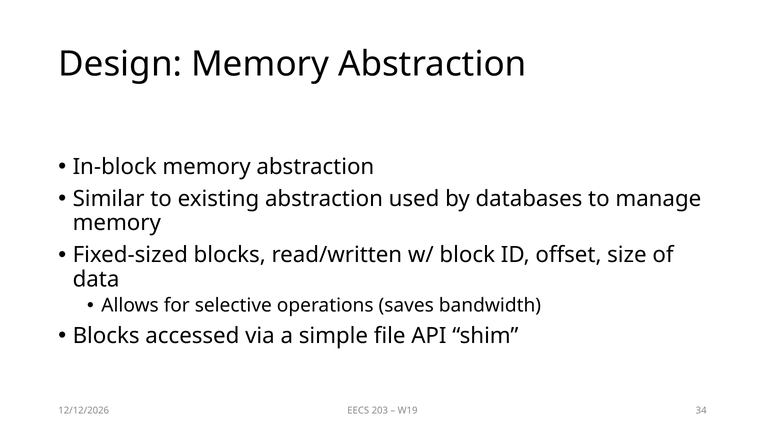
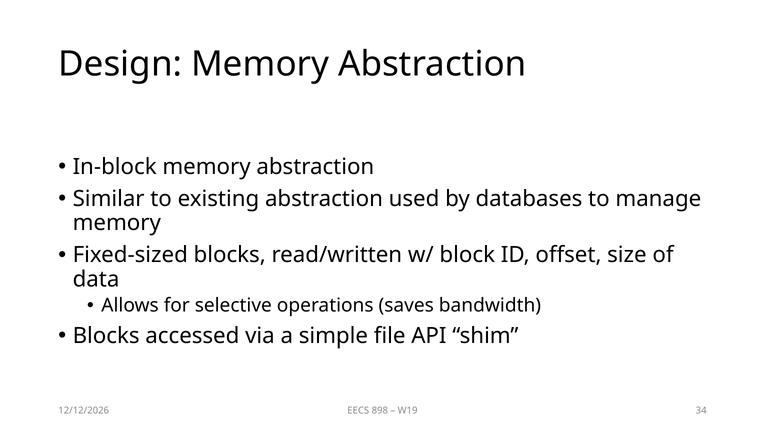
203: 203 -> 898
